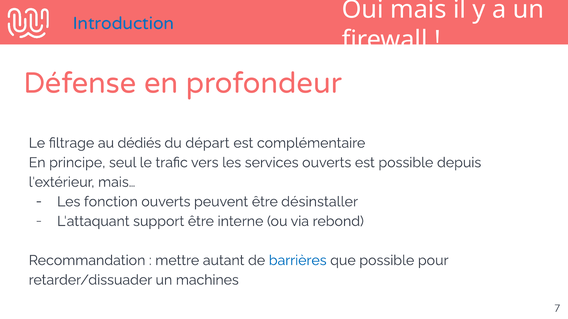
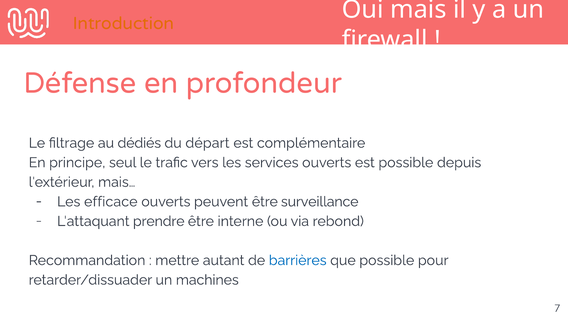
Introduction colour: blue -> orange
fonction: fonction -> efficace
désinstaller: désinstaller -> surveillance
support: support -> prendre
